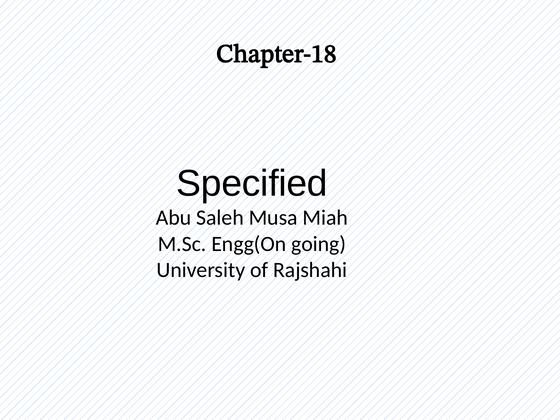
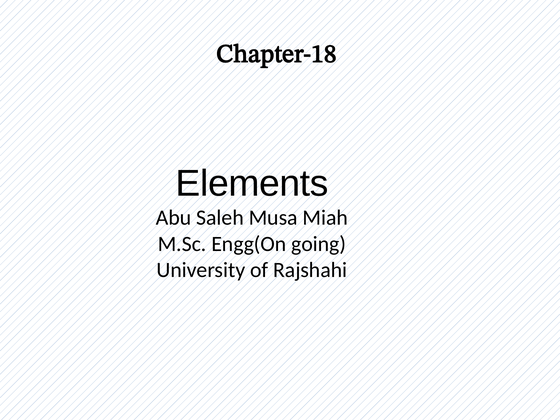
Specified: Specified -> Elements
